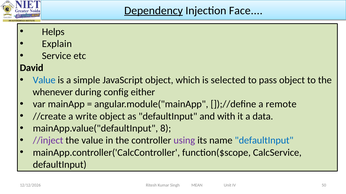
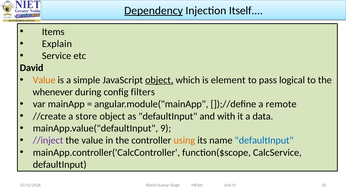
Face: Face -> Itself
Helps: Helps -> Items
Value at (44, 80) colour: blue -> orange
object at (159, 80) underline: none -> present
selected: selected -> element
pass object: object -> logical
either: either -> filters
write: write -> store
8: 8 -> 9
using colour: purple -> orange
